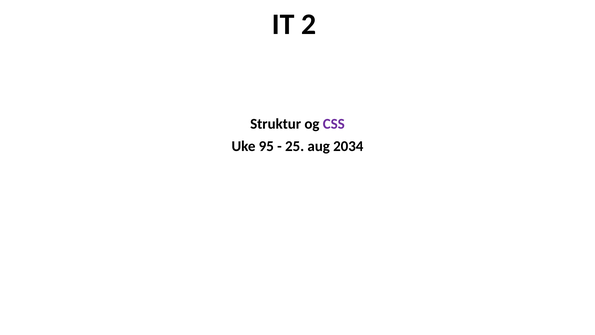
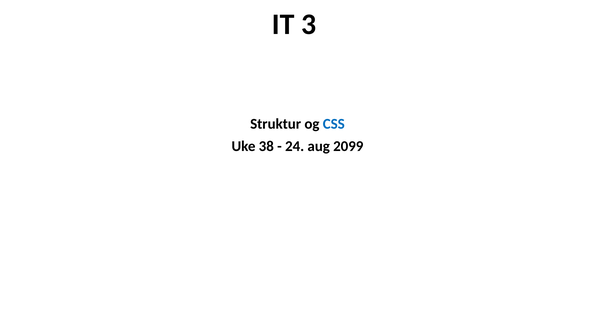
2: 2 -> 3
CSS colour: purple -> blue
95: 95 -> 38
25: 25 -> 24
2034: 2034 -> 2099
